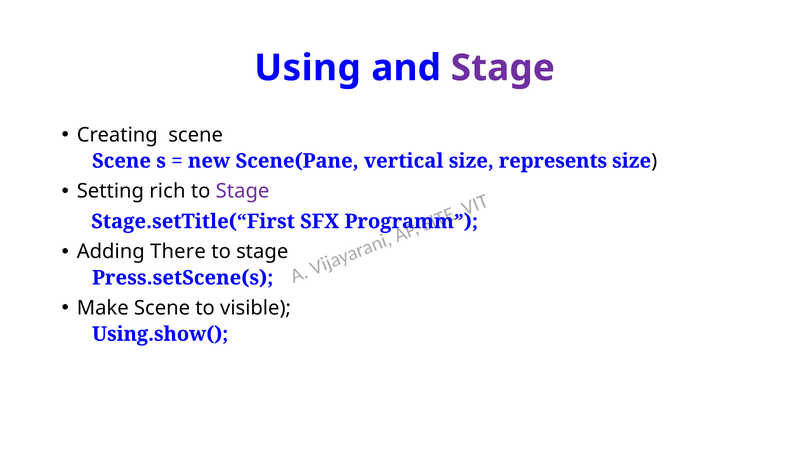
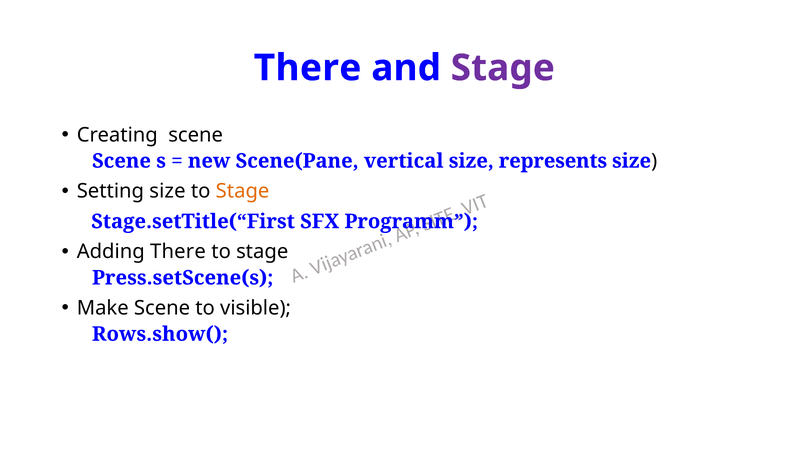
Using at (308, 68): Using -> There
Setting rich: rich -> size
Stage at (243, 191) colour: purple -> orange
Using.show(: Using.show( -> Rows.show(
